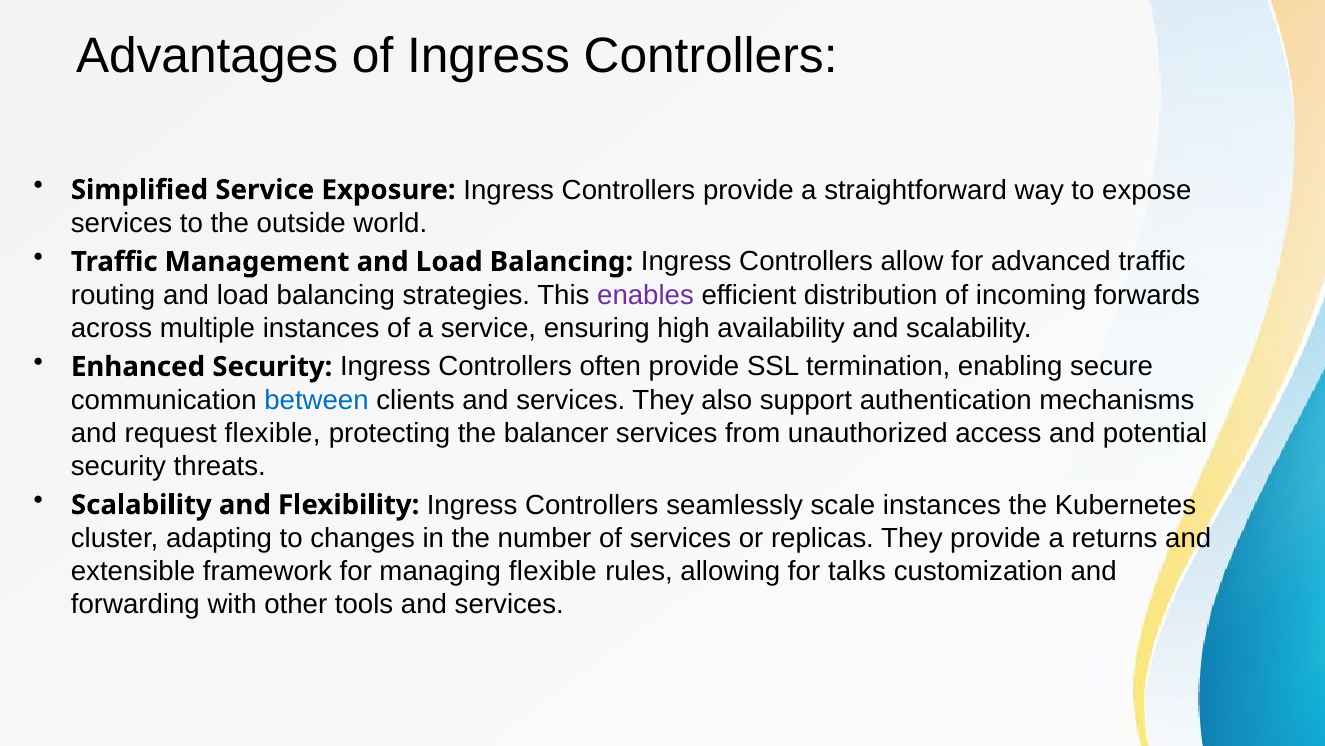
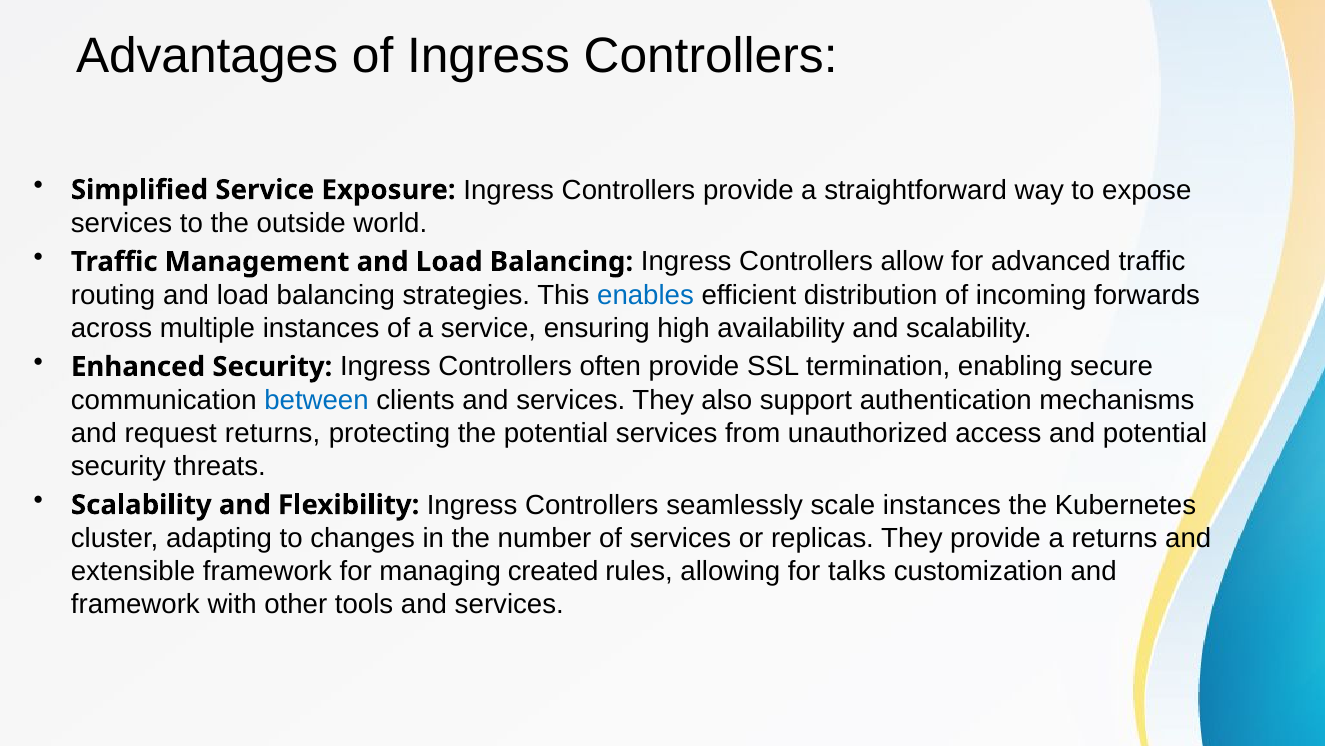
enables colour: purple -> blue
request flexible: flexible -> returns
the balancer: balancer -> potential
managing flexible: flexible -> created
forwarding at (135, 604): forwarding -> framework
